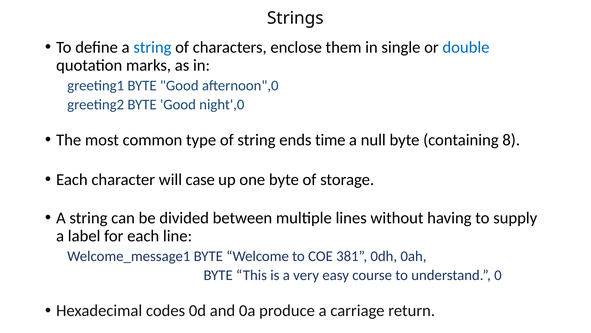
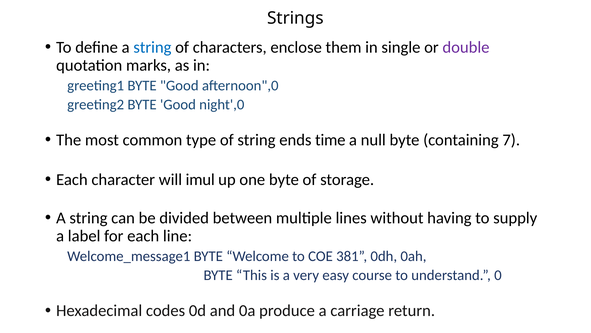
double colour: blue -> purple
8: 8 -> 7
case: case -> imul
